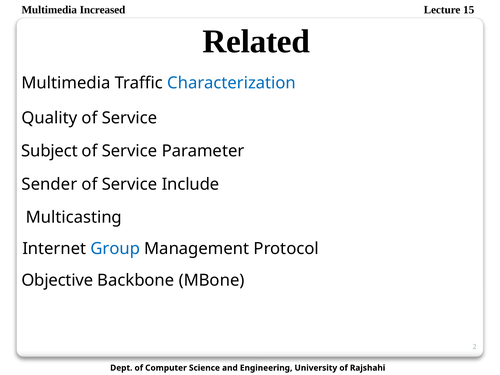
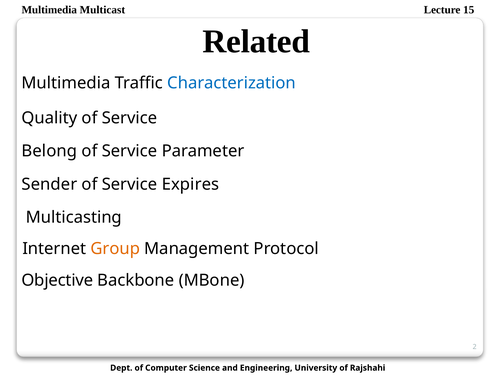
Increased: Increased -> Multicast
Subject: Subject -> Belong
Include: Include -> Expires
Group colour: blue -> orange
